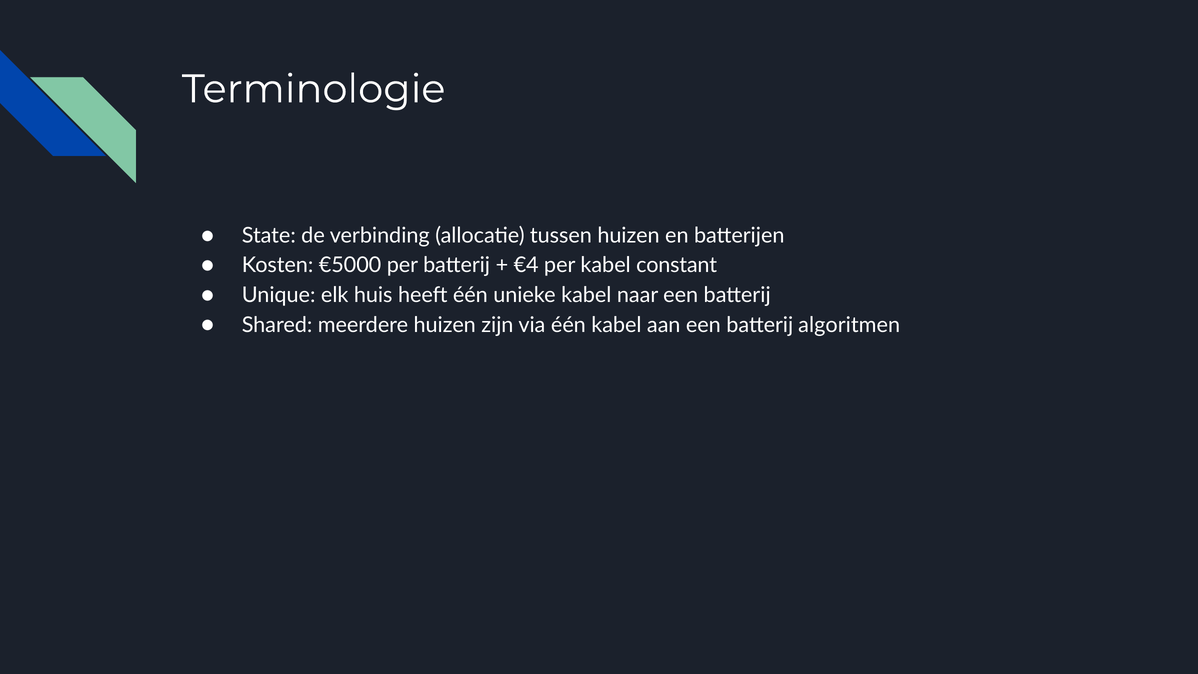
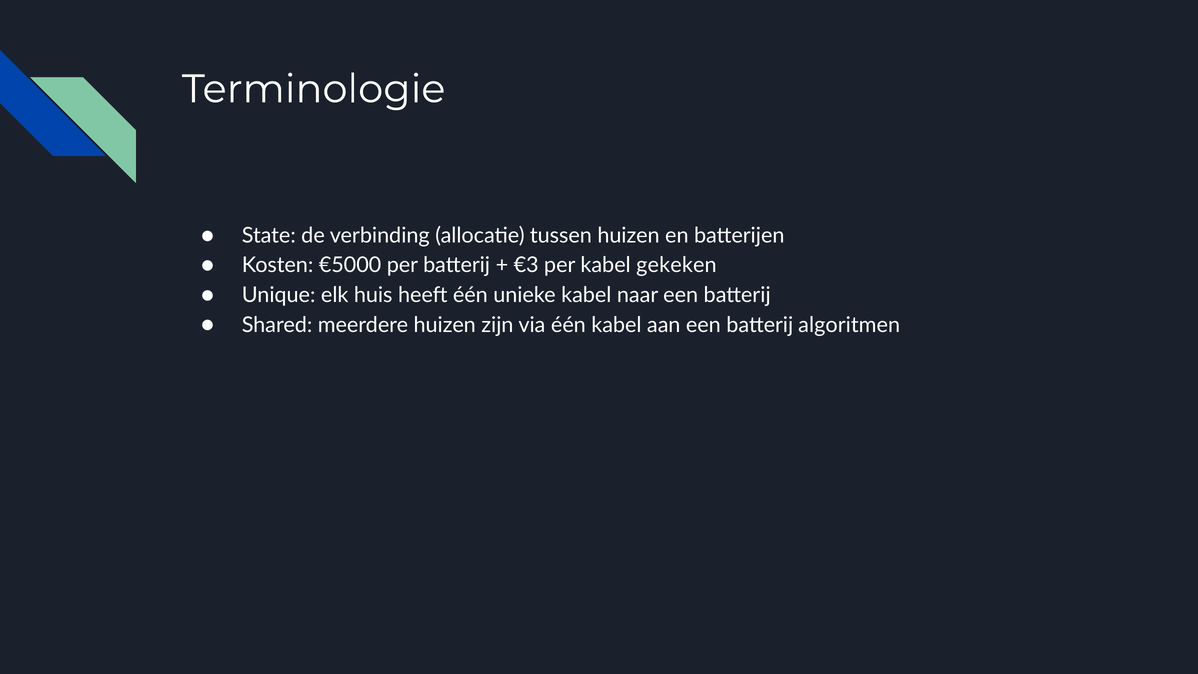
€4: €4 -> €3
constant: constant -> gekeken
